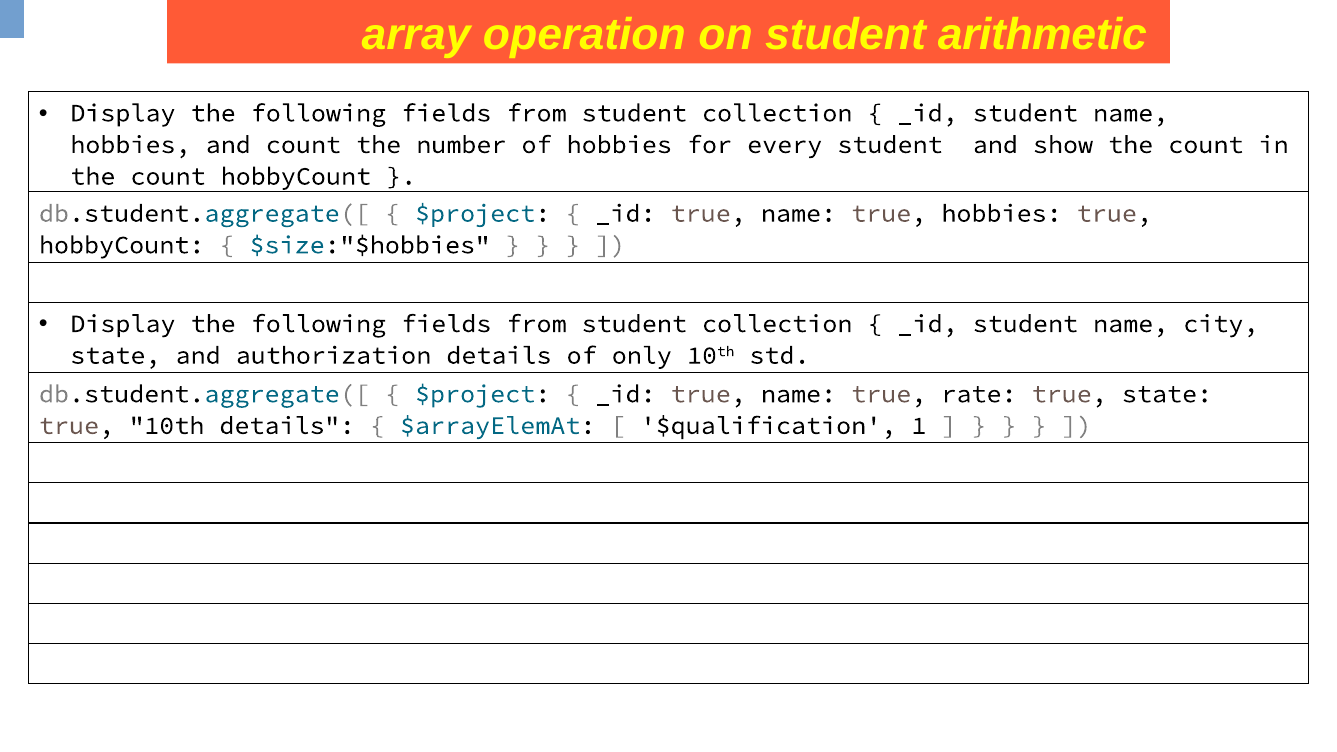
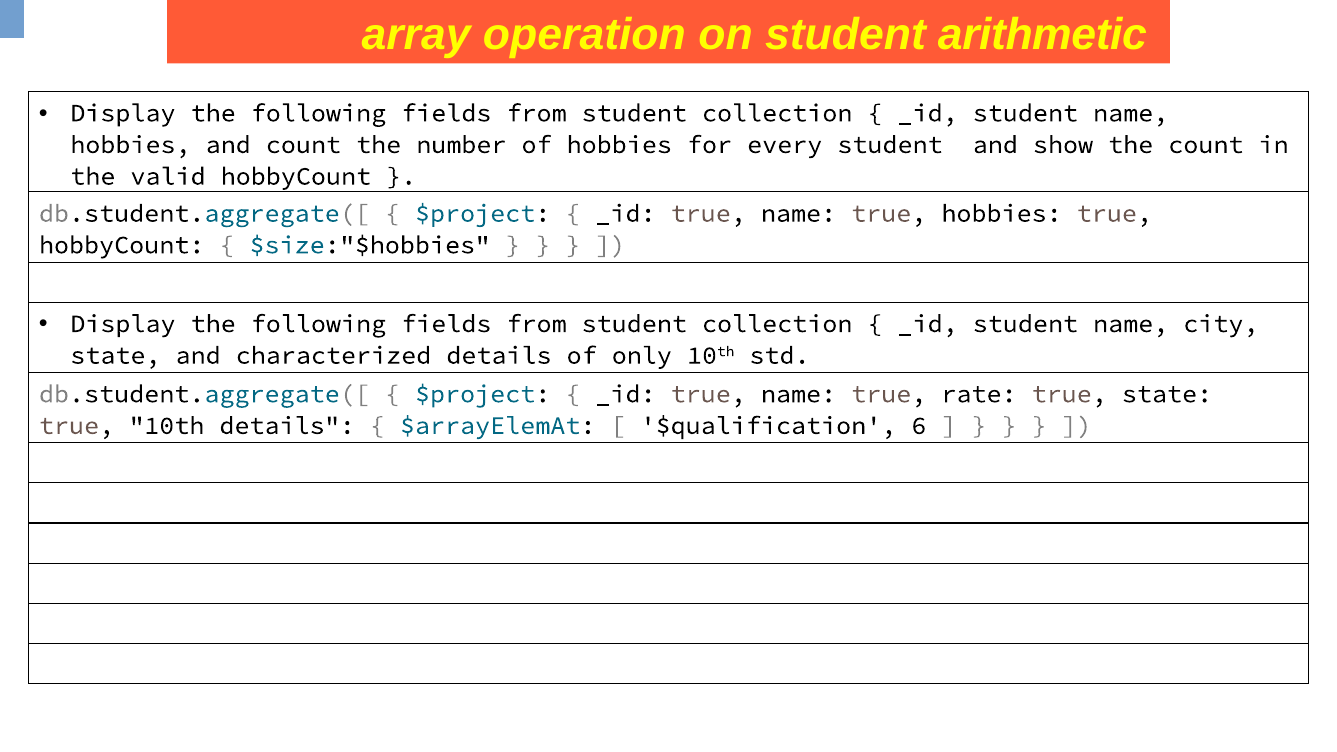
count at (168, 176): count -> valid
authorization: authorization -> characterized
1: 1 -> 6
